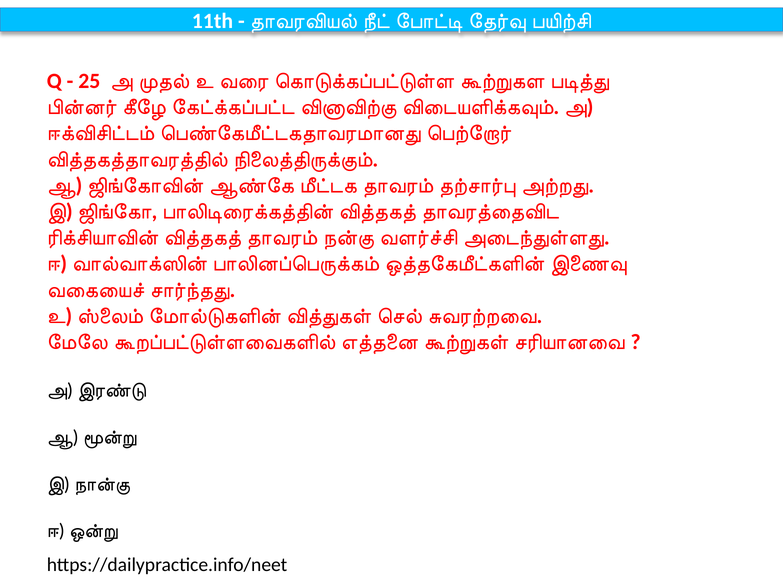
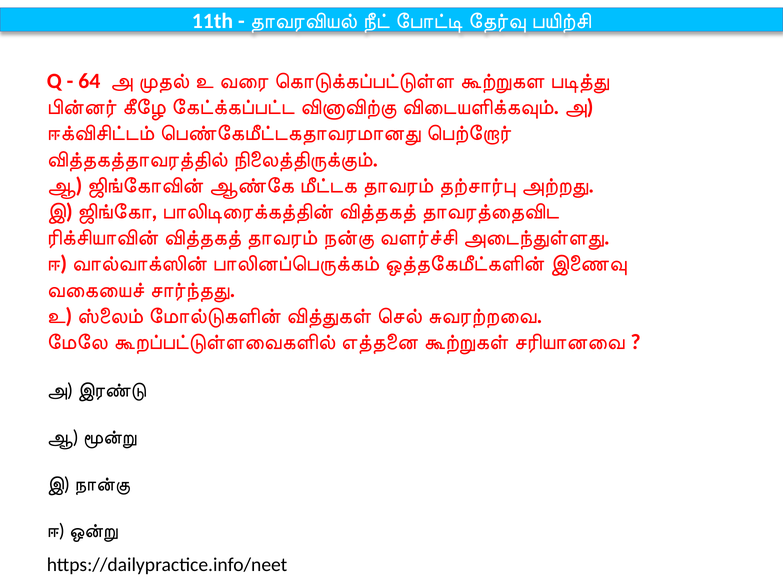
25: 25 -> 64
